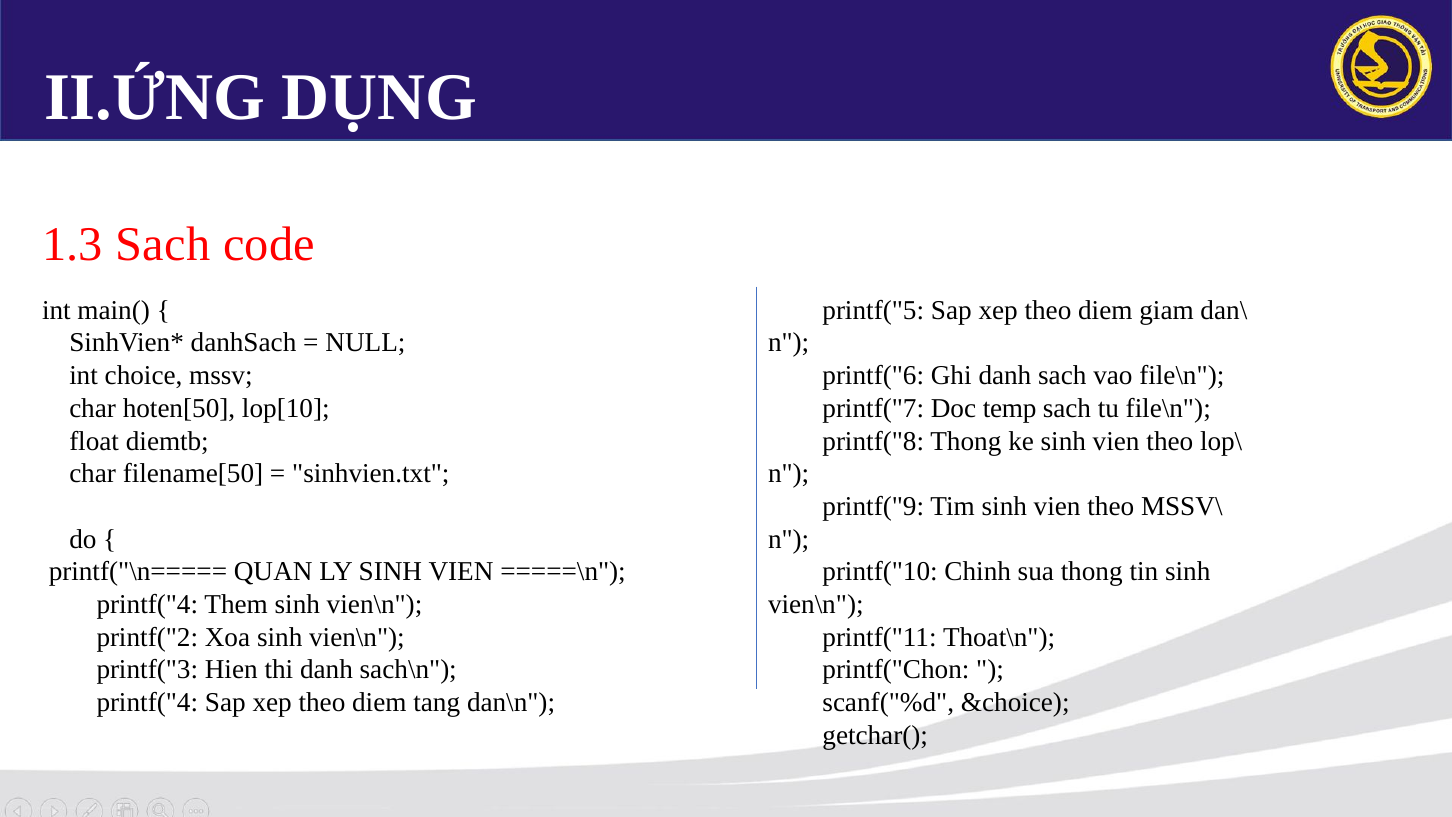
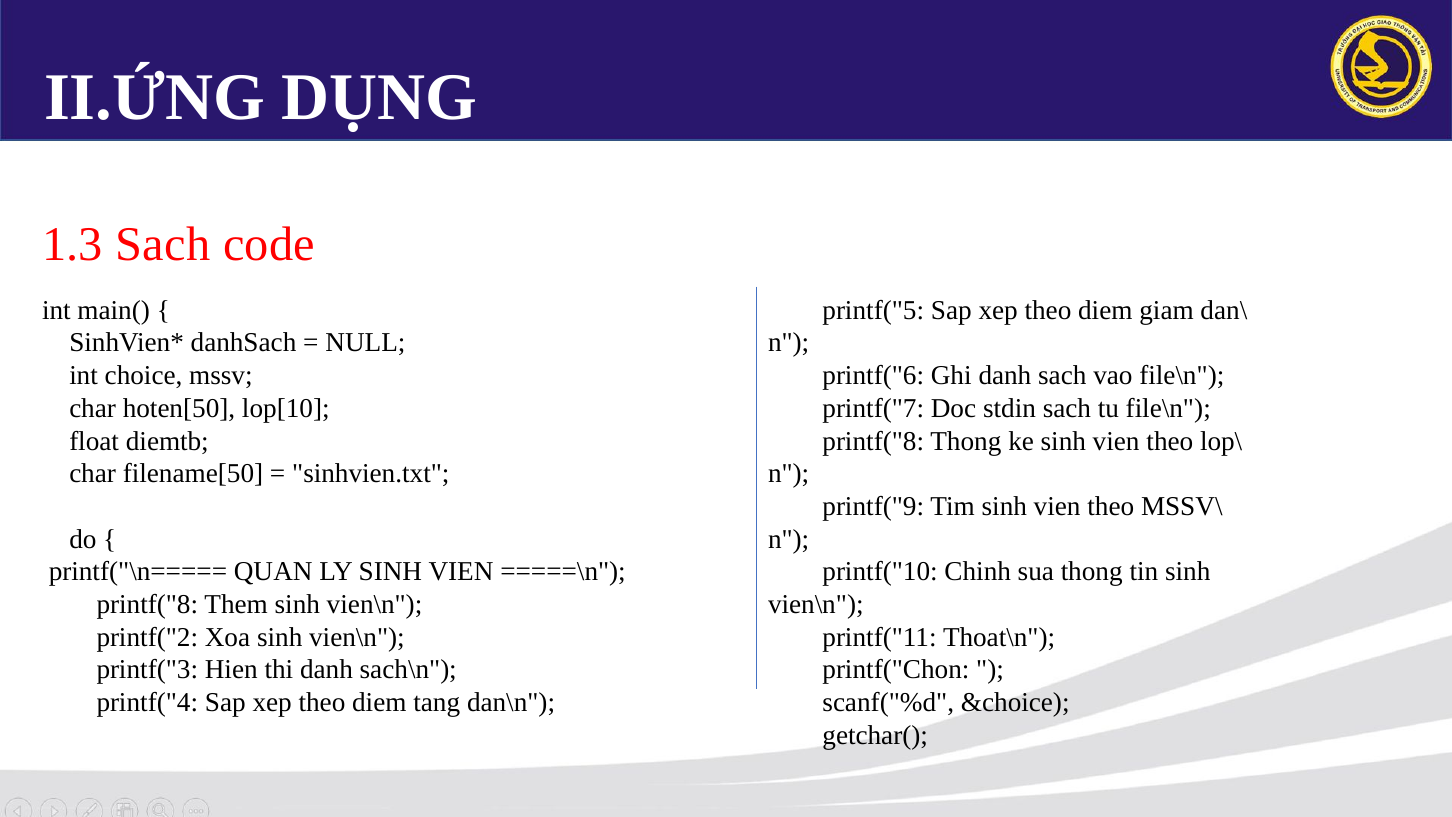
temp: temp -> stdin
printf("4 at (147, 604): printf("4 -> printf("8
